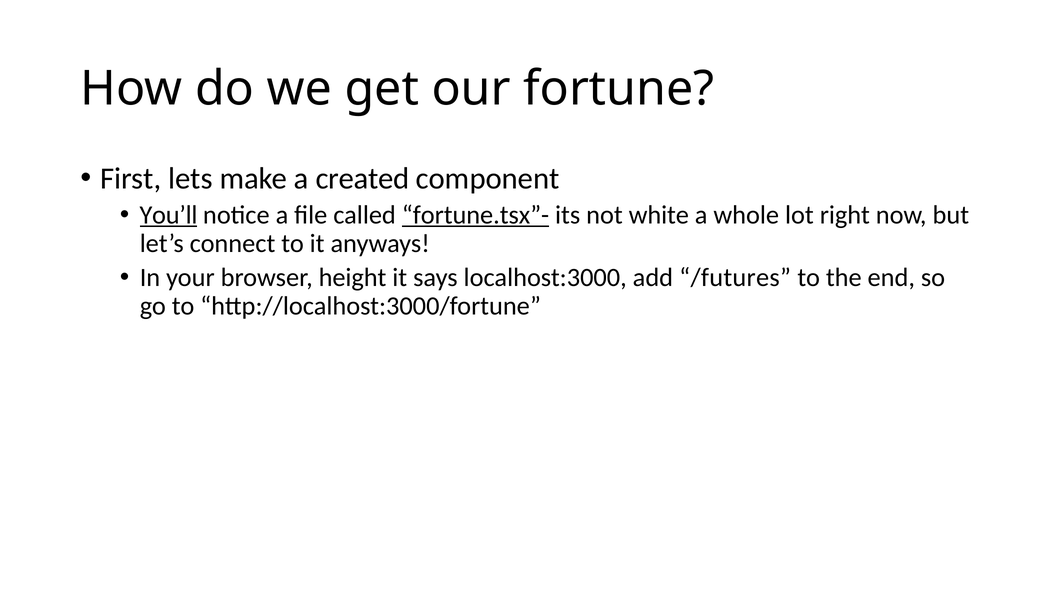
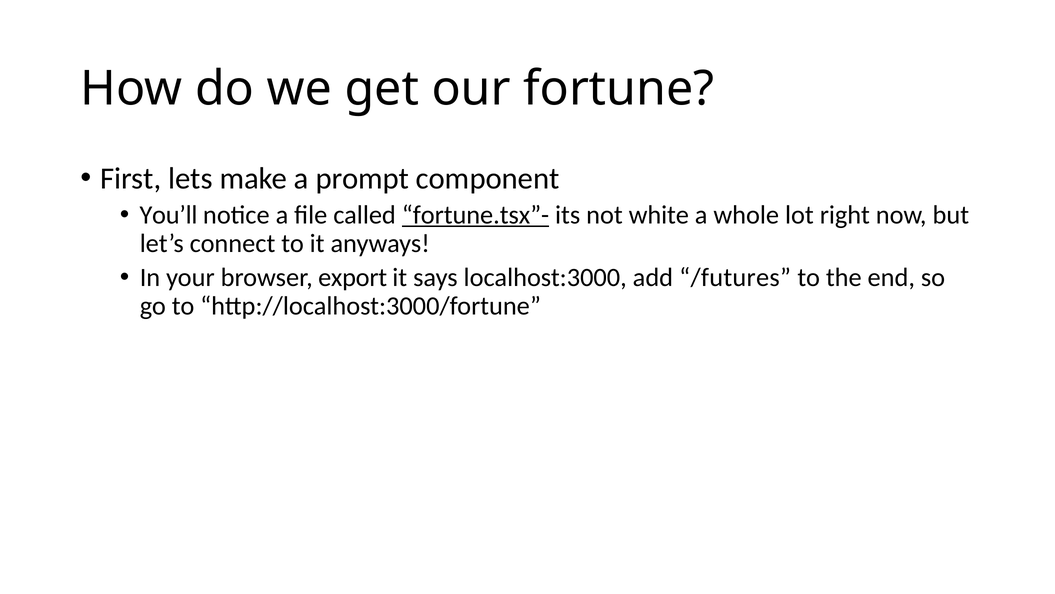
created: created -> prompt
You’ll underline: present -> none
height: height -> export
